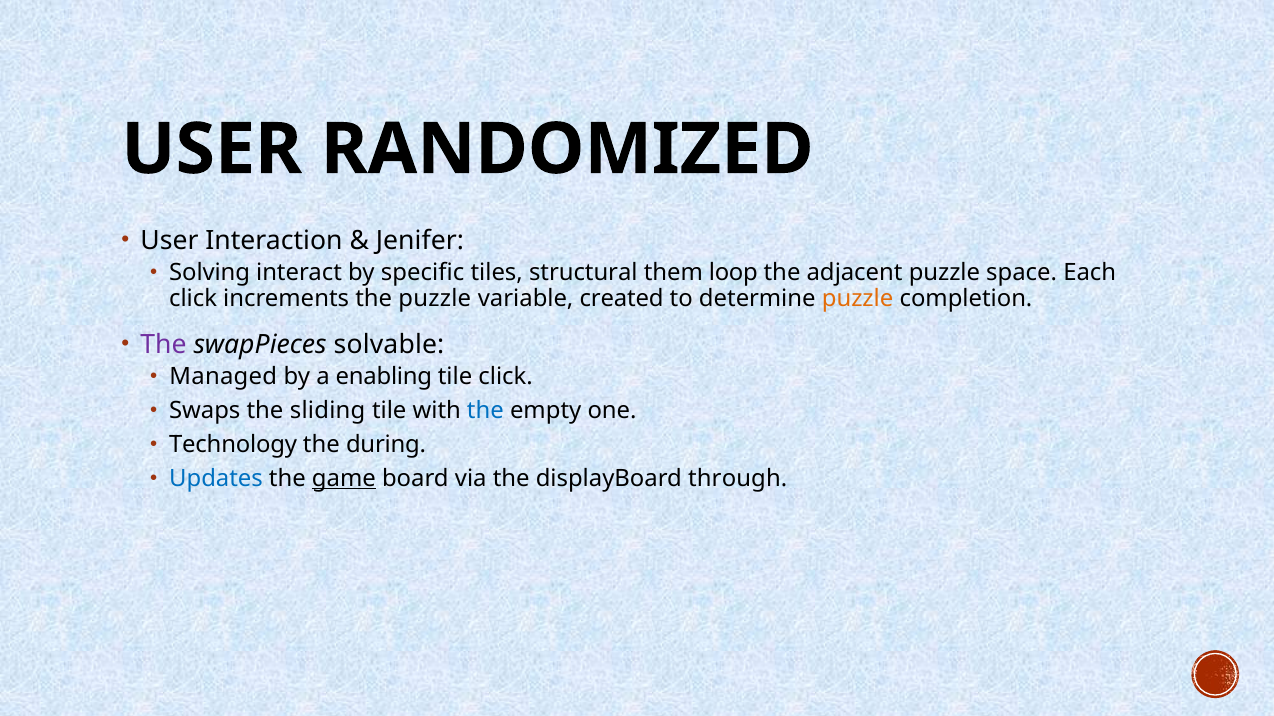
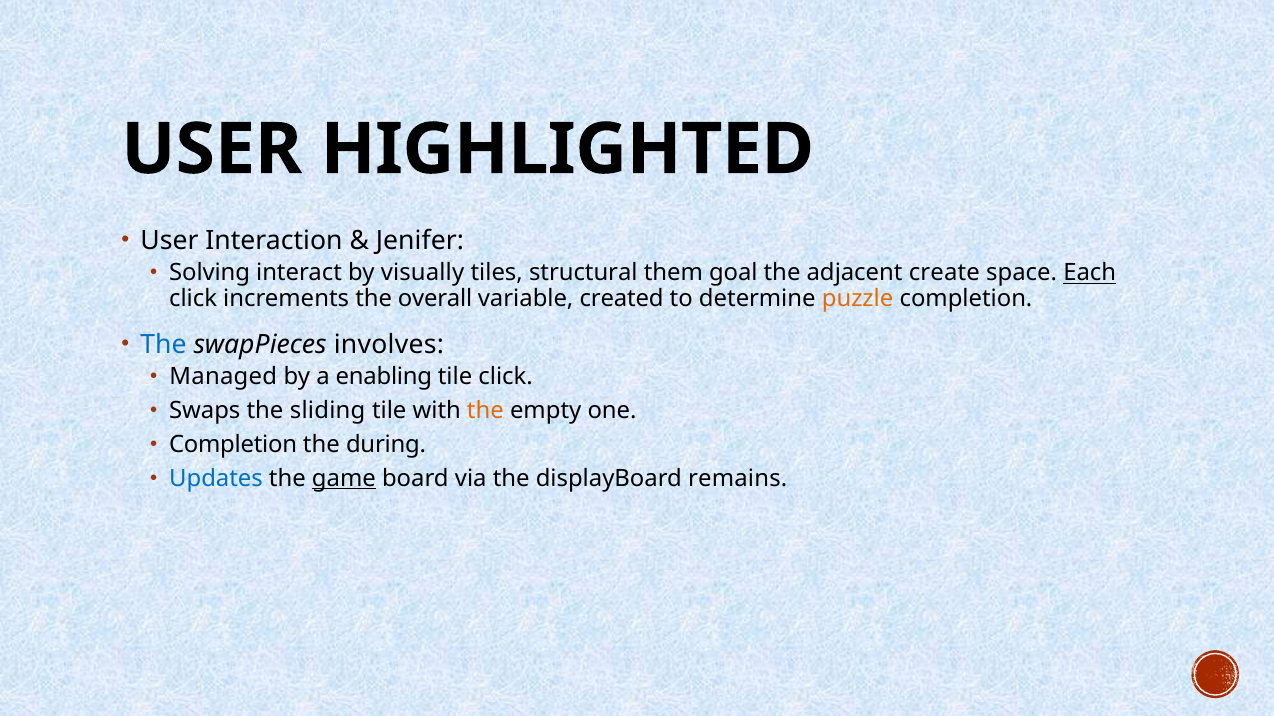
RANDOMIZED: RANDOMIZED -> HIGHLIGHTED
specific: specific -> visually
loop: loop -> goal
adjacent puzzle: puzzle -> create
Each underline: none -> present
the puzzle: puzzle -> overall
The at (164, 345) colour: purple -> blue
solvable: solvable -> involves
the at (485, 411) colour: blue -> orange
Technology at (233, 445): Technology -> Completion
through: through -> remains
